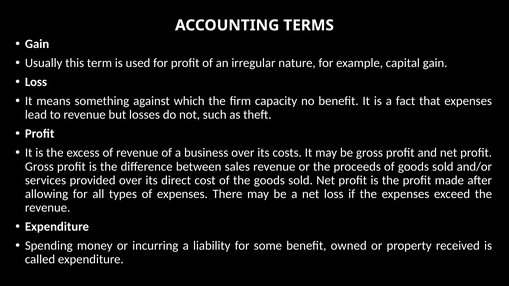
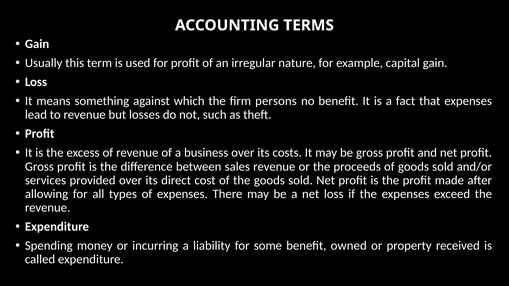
capacity: capacity -> persons
